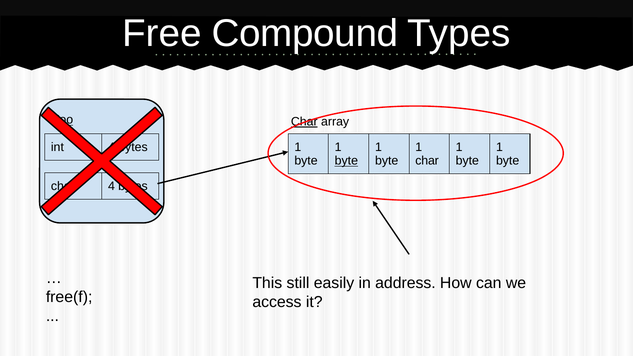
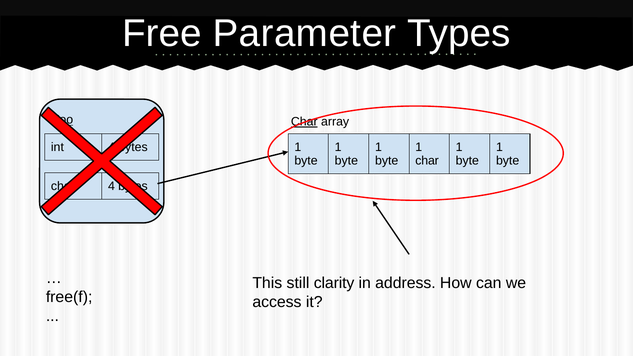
Compound: Compound -> Parameter
byte at (346, 161) underline: present -> none
easily: easily -> clarity
